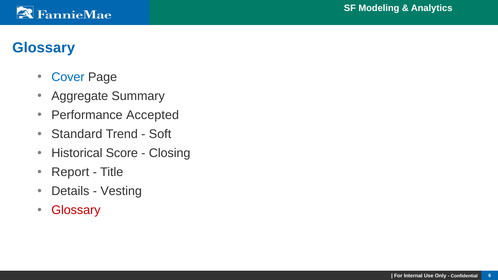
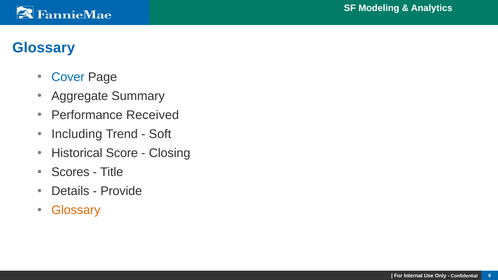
Accepted: Accepted -> Received
Standard: Standard -> Including
Report: Report -> Scores
Vesting: Vesting -> Provide
Glossary at (76, 210) colour: red -> orange
